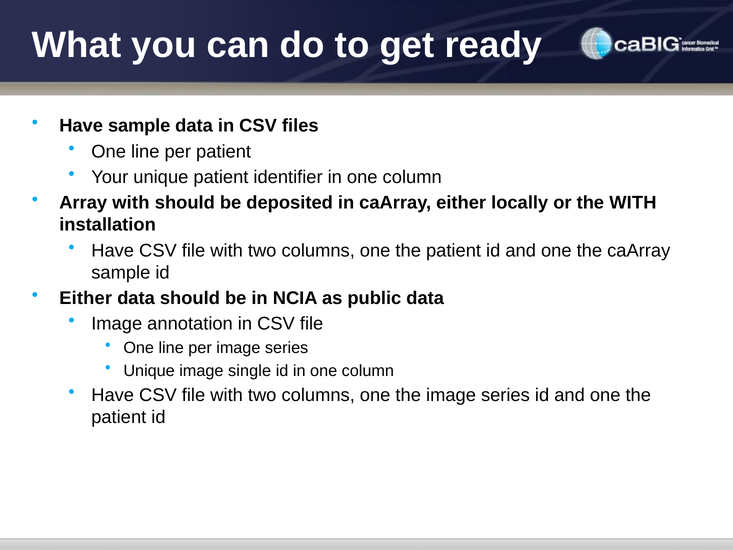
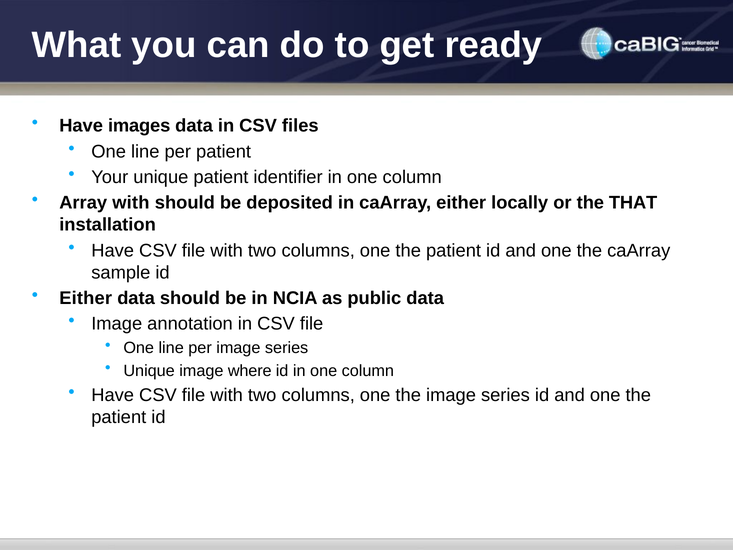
Have sample: sample -> images
the WITH: WITH -> THAT
single: single -> where
